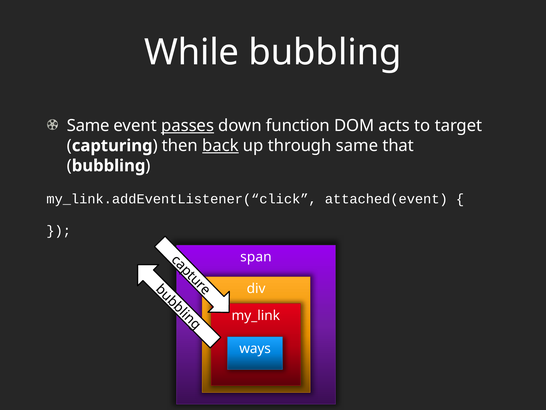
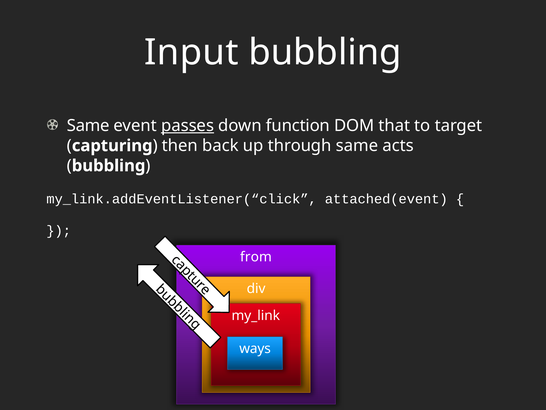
While: While -> Input
acts: acts -> that
back underline: present -> none
that: that -> acts
span: span -> from
